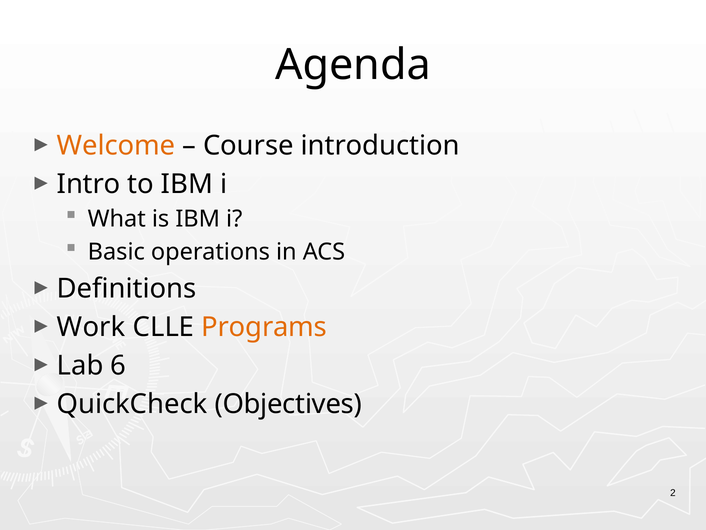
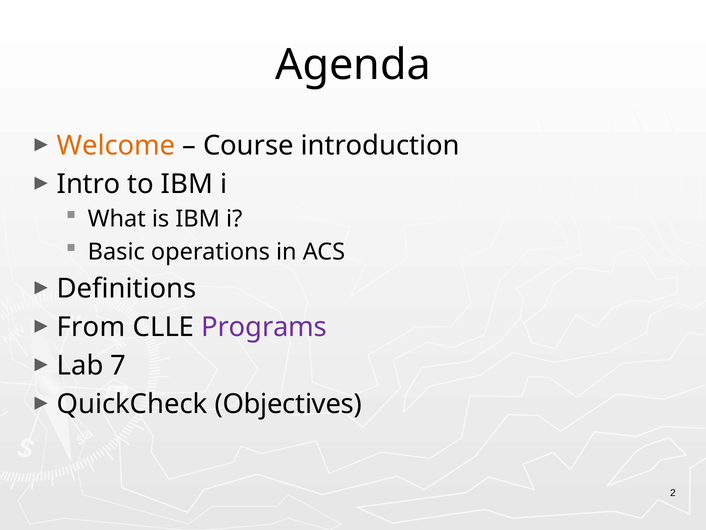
Work: Work -> From
Programs colour: orange -> purple
6: 6 -> 7
